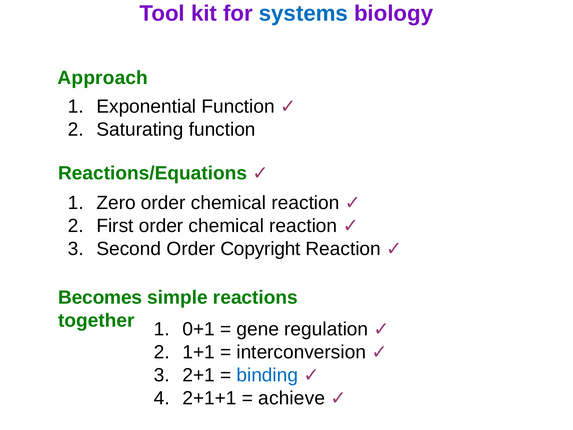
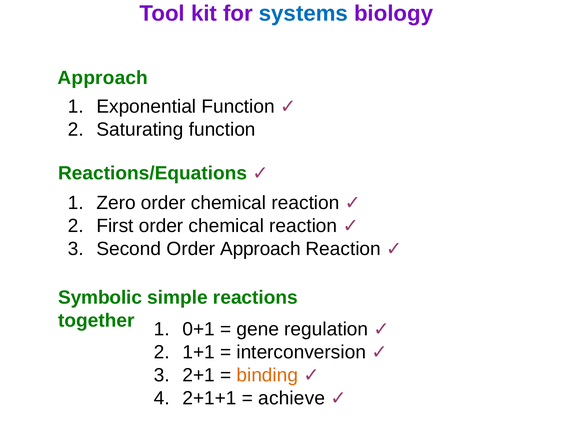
Order Copyright: Copyright -> Approach
Becomes: Becomes -> Symbolic
binding colour: blue -> orange
